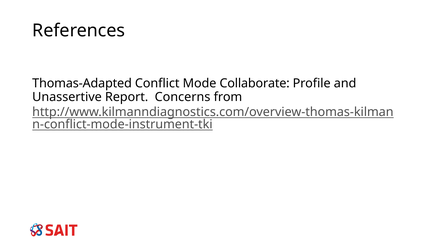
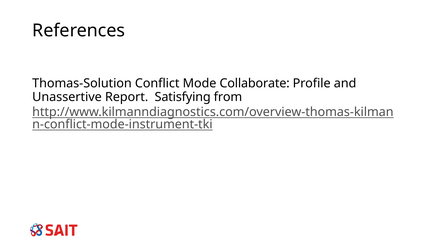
Thomas-Adapted: Thomas-Adapted -> Thomas-Solution
Concerns: Concerns -> Satisfying
